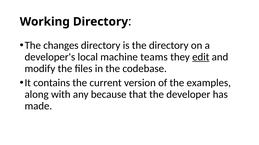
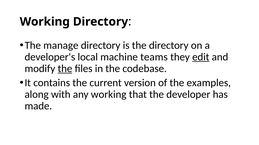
changes: changes -> manage
the at (65, 69) underline: none -> present
any because: because -> working
